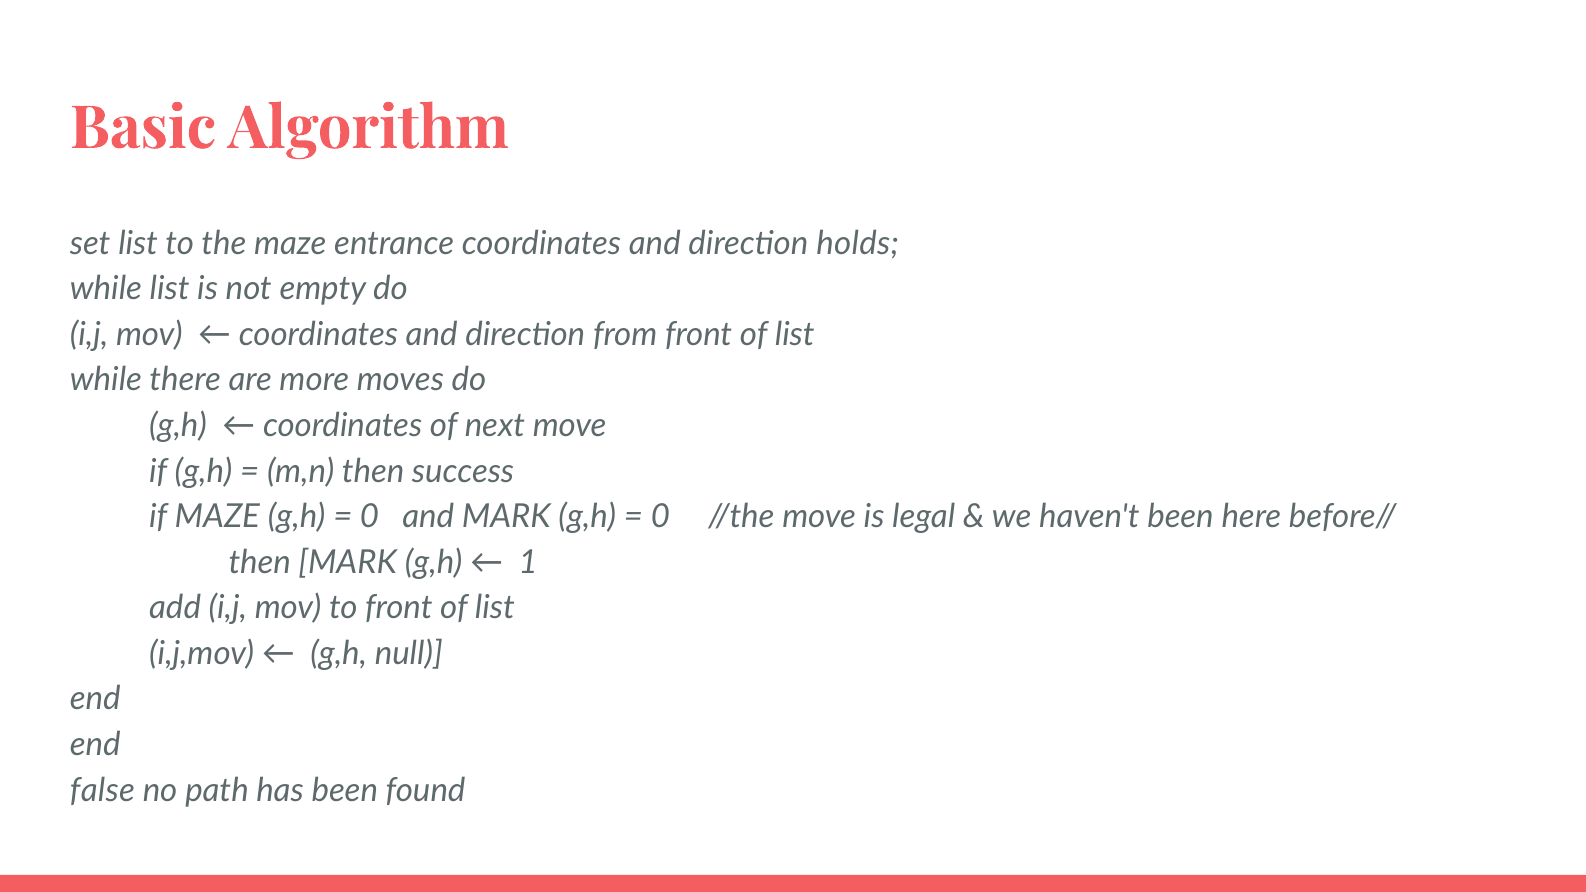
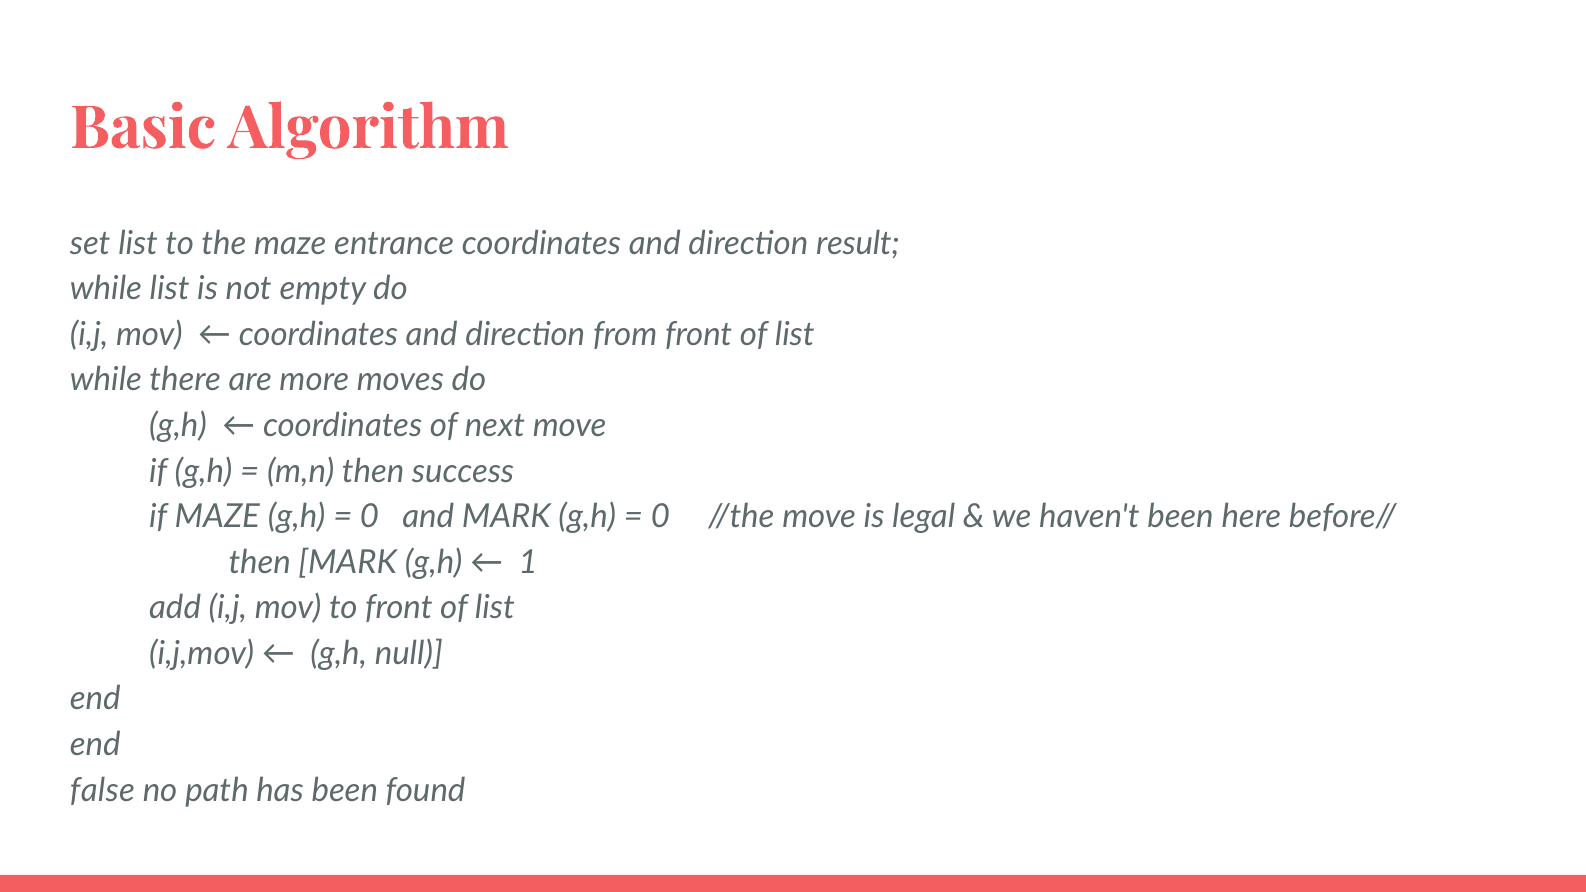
holds: holds -> result
